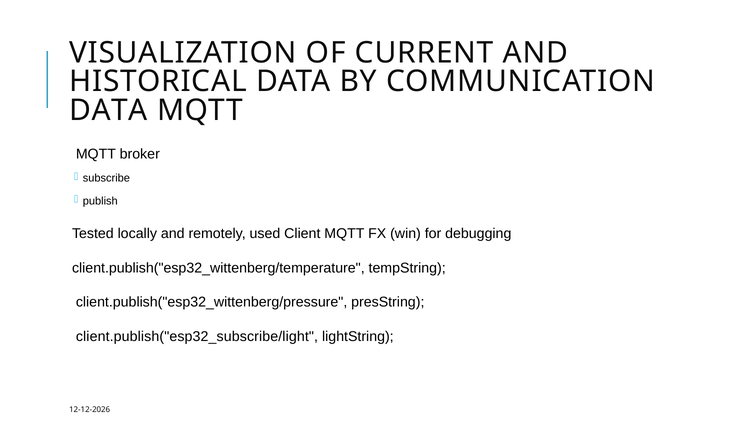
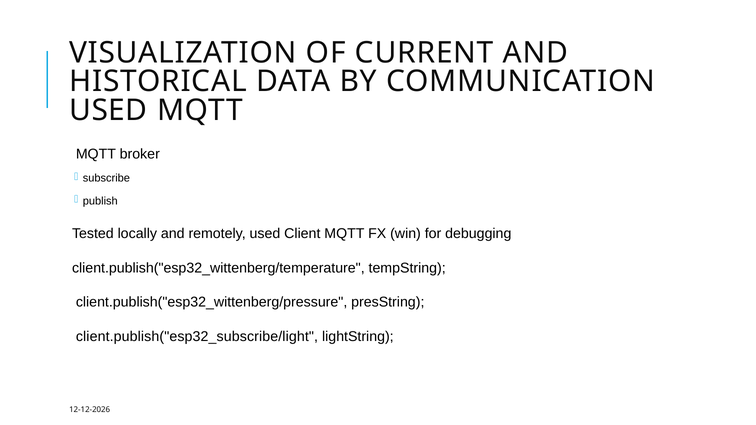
DATA at (108, 110): DATA -> USED
